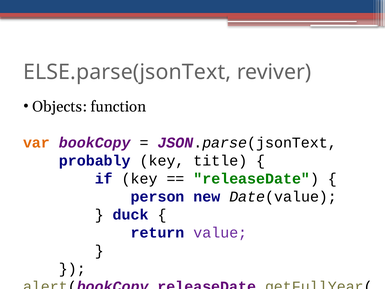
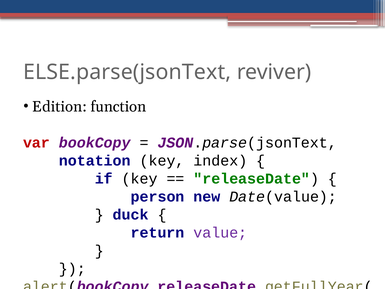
Objects: Objects -> Edition
var colour: orange -> red
probably: probably -> notation
title: title -> index
